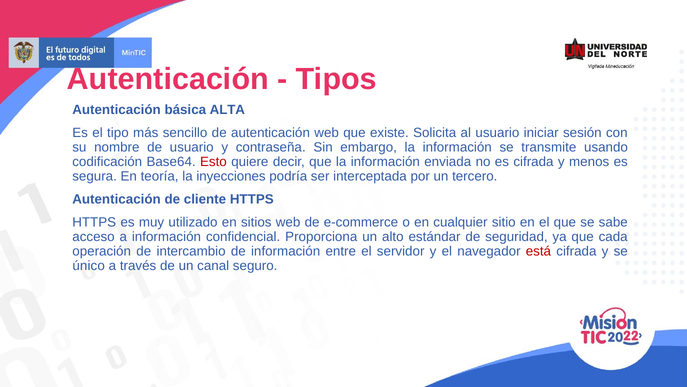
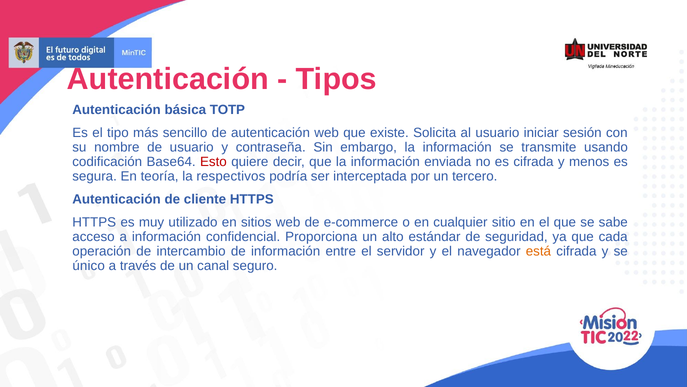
ALTA: ALTA -> TOTP
inyecciones: inyecciones -> respectivos
está colour: red -> orange
